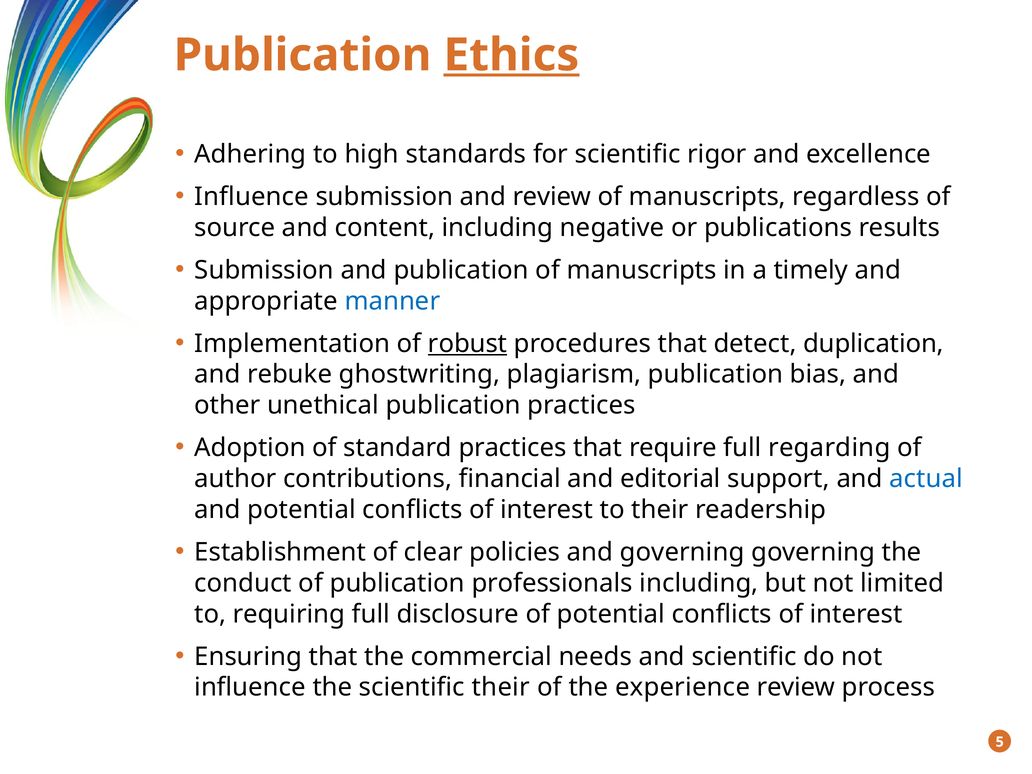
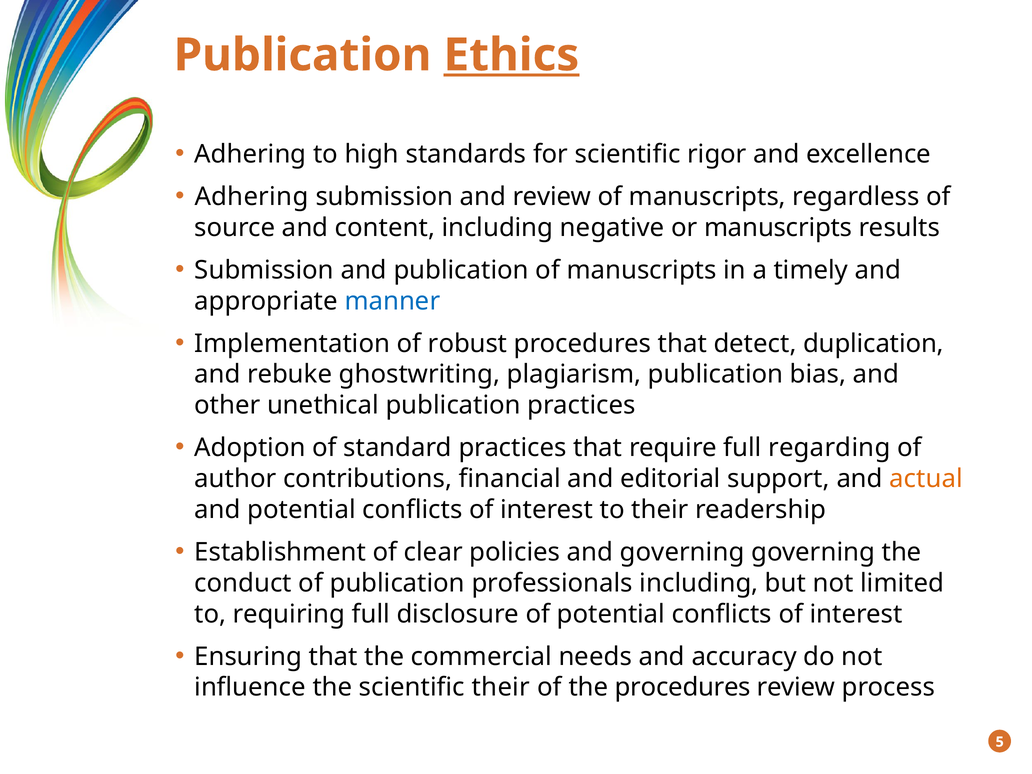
Influence at (252, 197): Influence -> Adhering
or publications: publications -> manuscripts
robust underline: present -> none
actual colour: blue -> orange
and scientific: scientific -> accuracy
the experience: experience -> procedures
